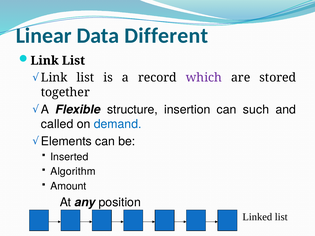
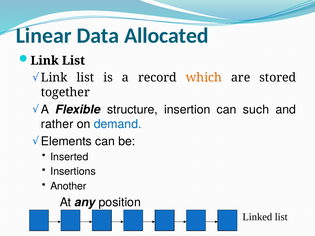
Different: Different -> Allocated
which colour: purple -> orange
called: called -> rather
Algorithm: Algorithm -> Insertions
Amount: Amount -> Another
